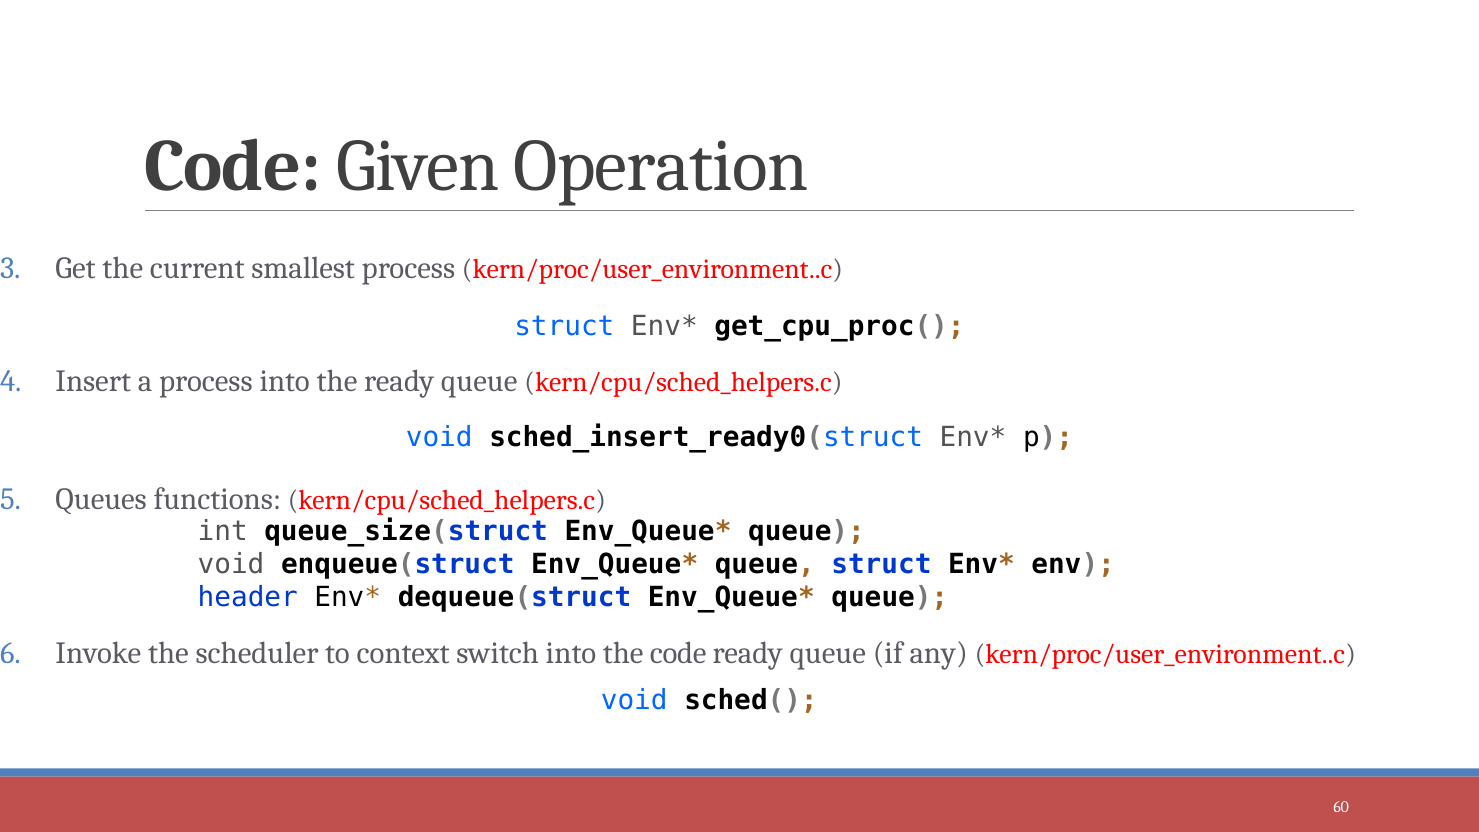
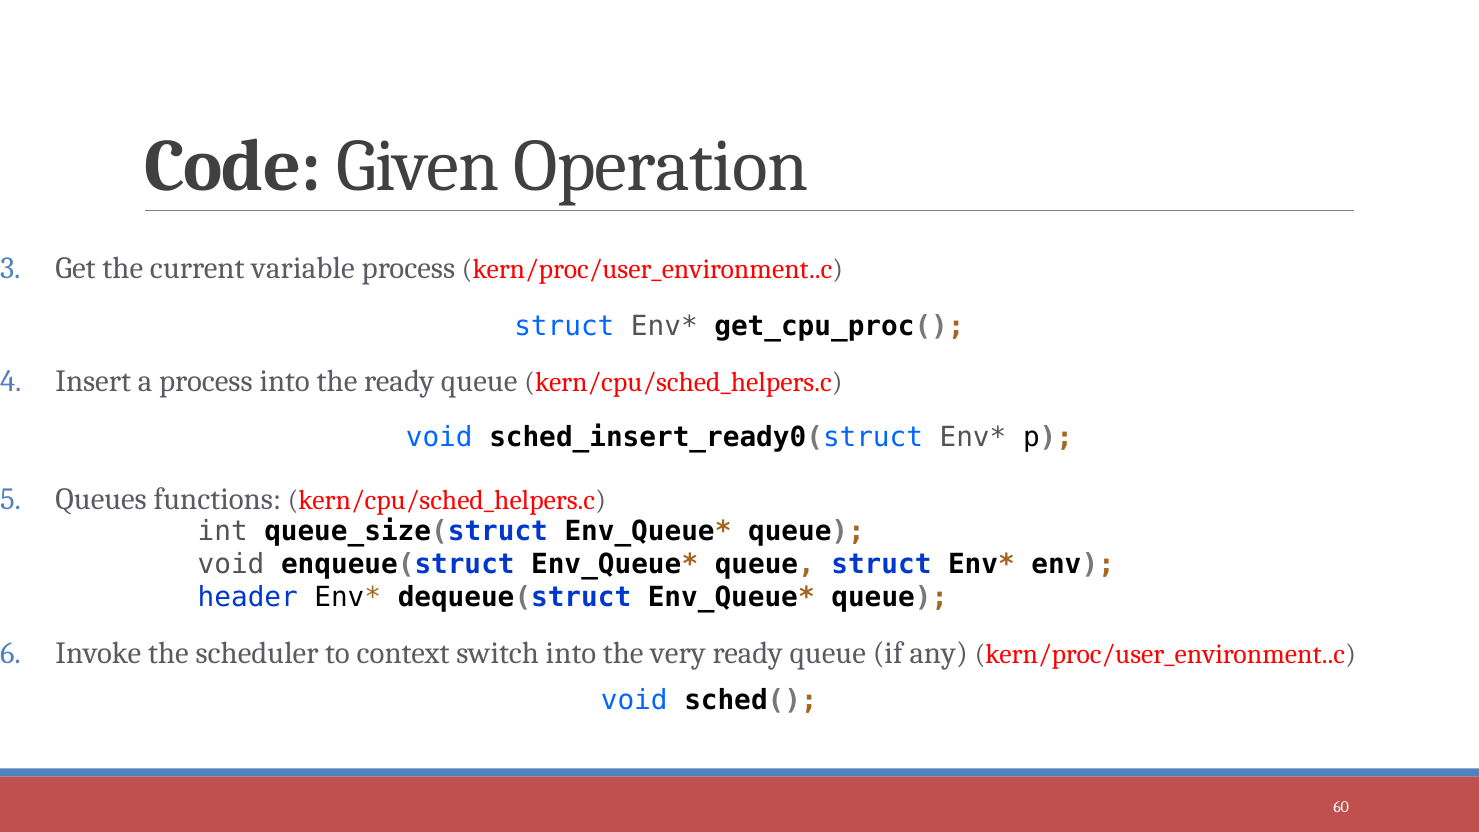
smallest: smallest -> variable
the code: code -> very
